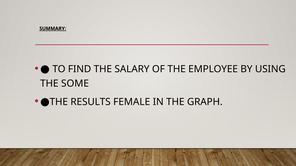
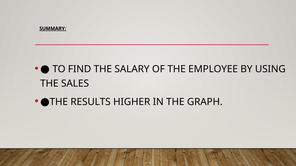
SOME: SOME -> SALES
FEMALE: FEMALE -> HIGHER
